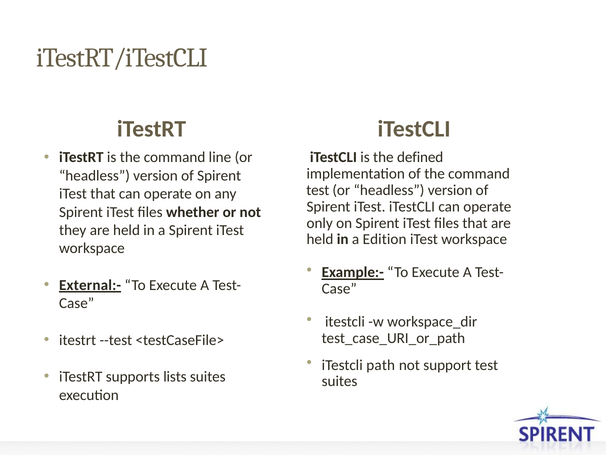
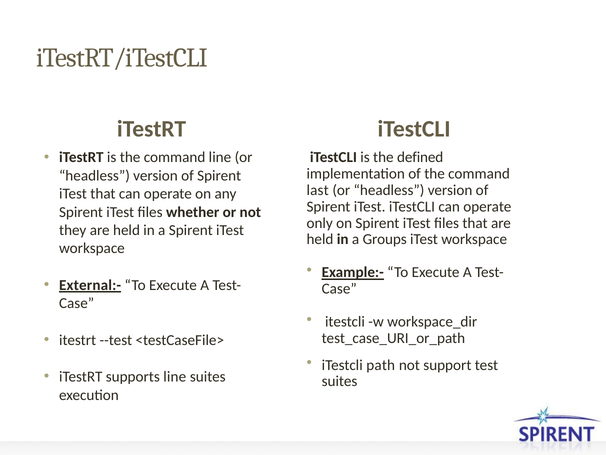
test at (318, 190): test -> last
Edition: Edition -> Groups
supports lists: lists -> line
